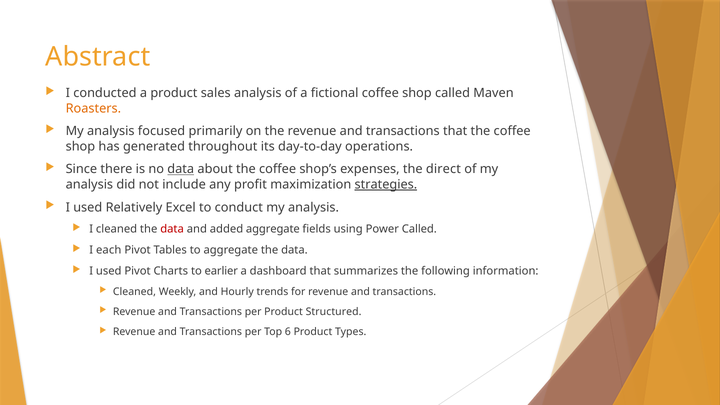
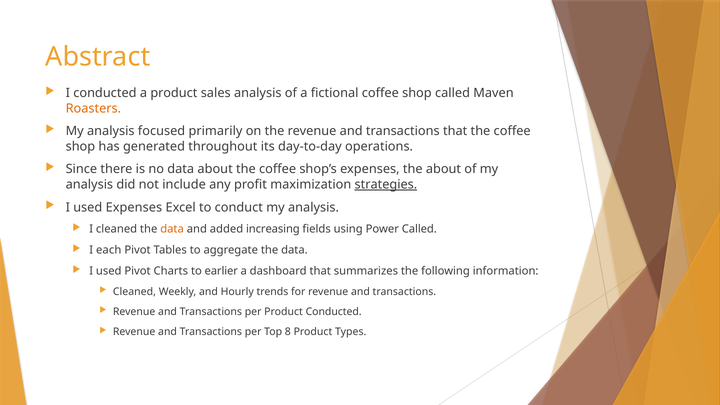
data at (181, 169) underline: present -> none
the direct: direct -> about
used Relatively: Relatively -> Expenses
data at (172, 229) colour: red -> orange
added aggregate: aggregate -> increasing
Product Structured: Structured -> Conducted
6: 6 -> 8
